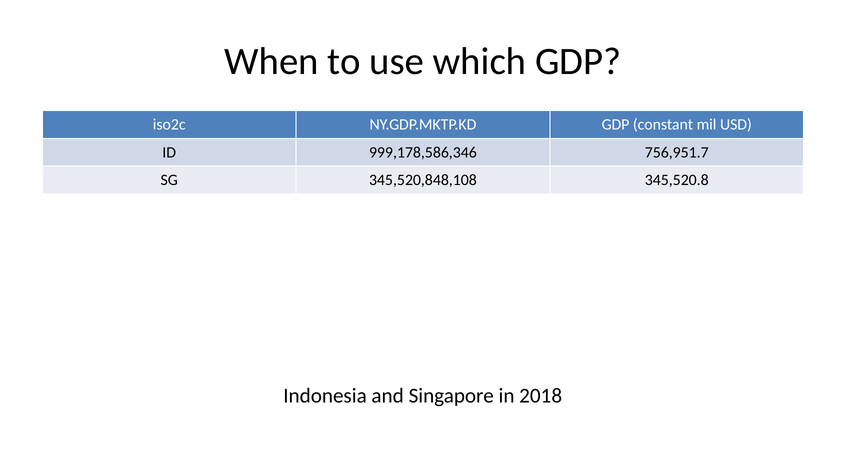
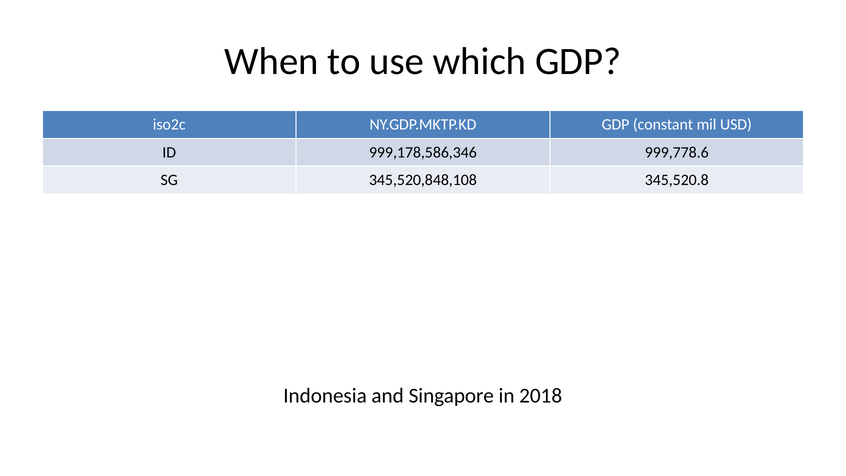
756,951.7: 756,951.7 -> 999,778.6
